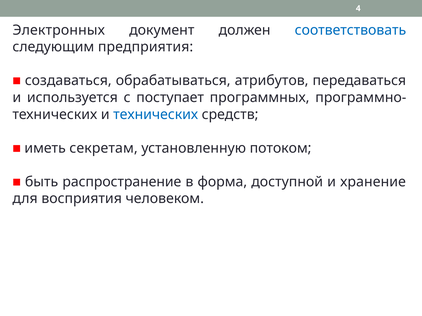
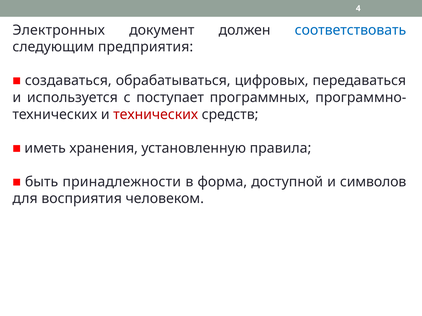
атрибутов: атрибутов -> цифровых
технических at (156, 115) colour: blue -> red
секретам: секретам -> хранения
потоком: потоком -> правила
распространение: распространение -> принадлежности
хранение: хранение -> символов
